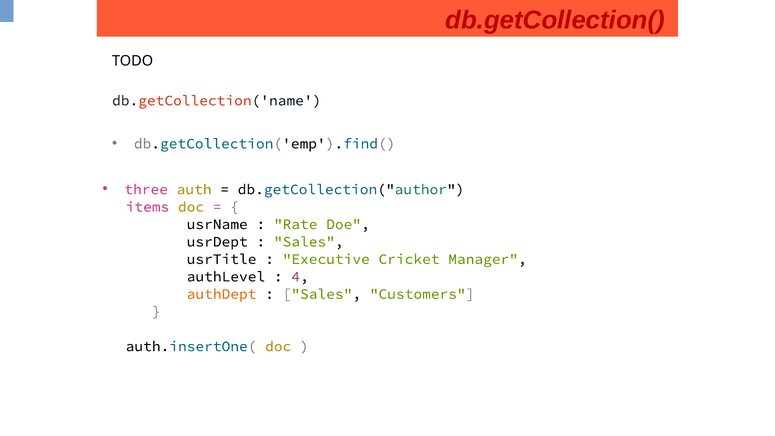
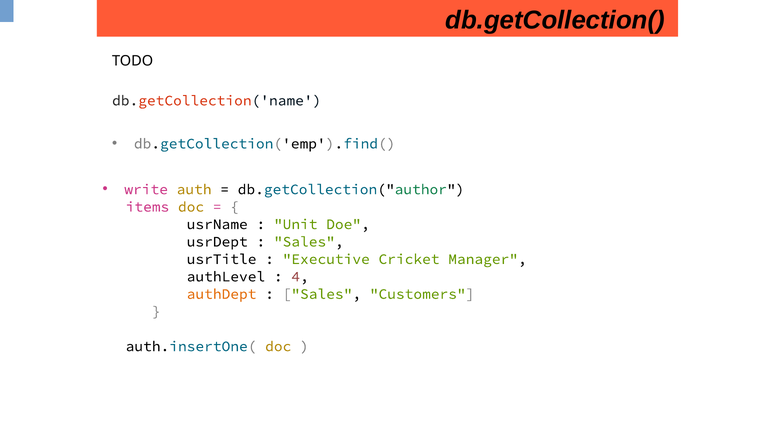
db.getCollection( colour: red -> black
three: three -> write
Rate: Rate -> Unit
